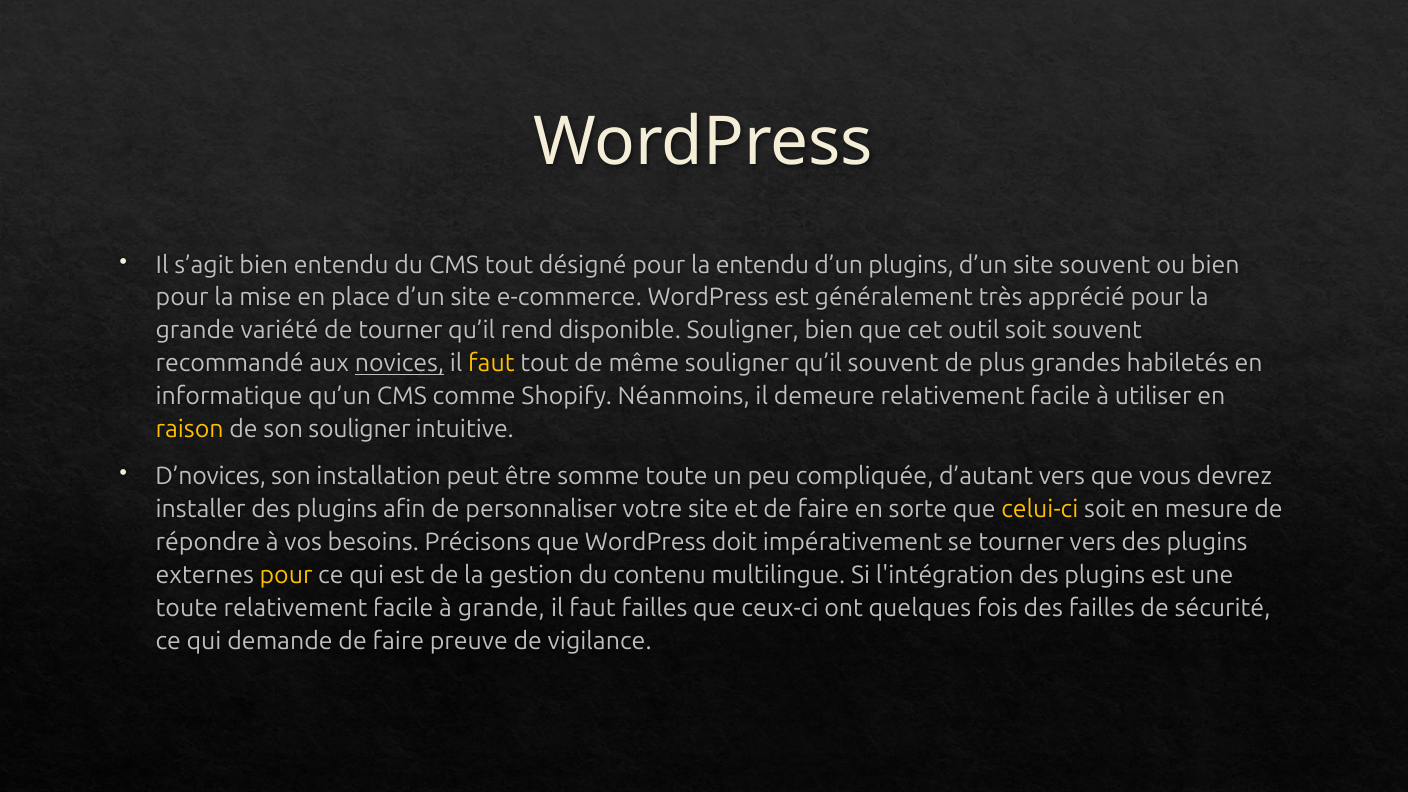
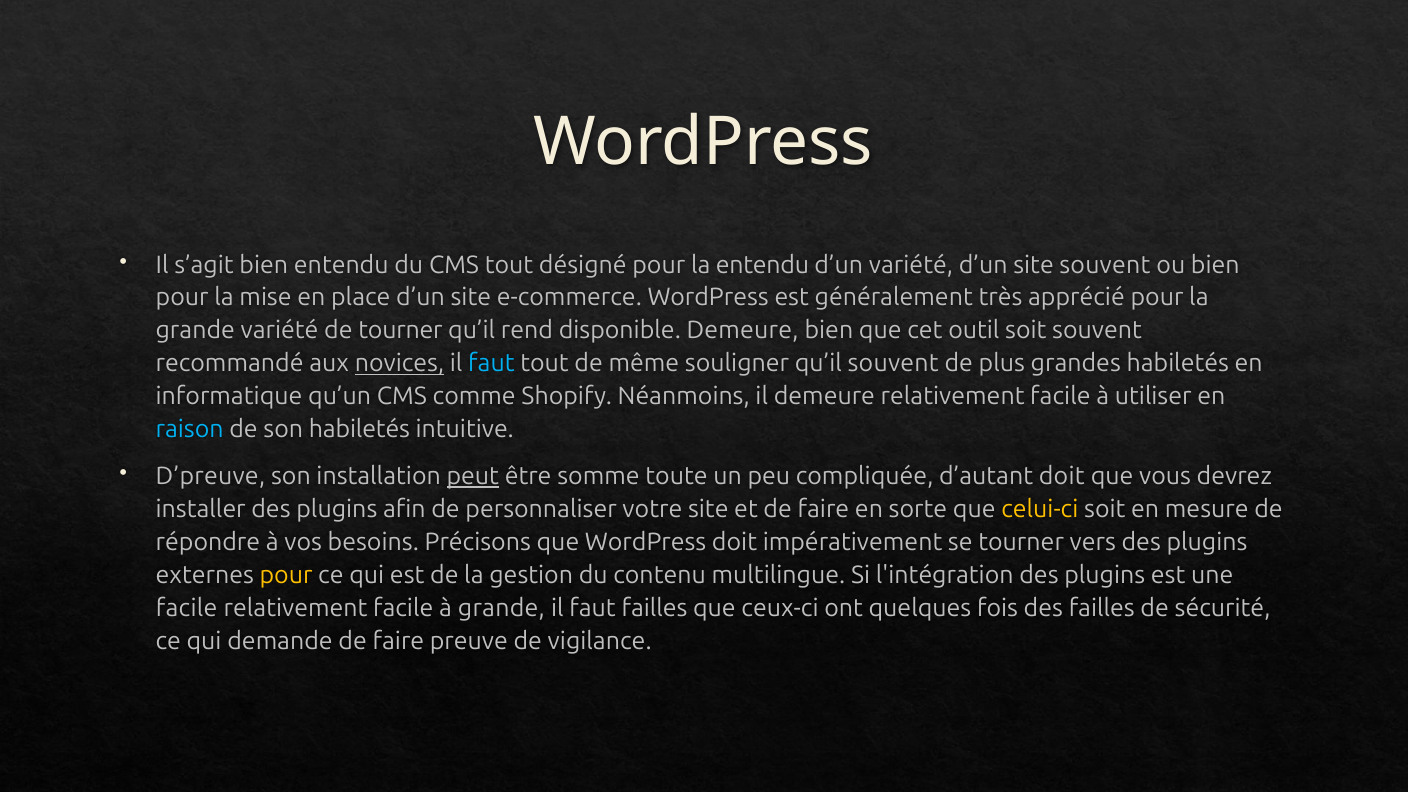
d’un plugins: plugins -> variété
disponible Souligner: Souligner -> Demeure
faut at (491, 364) colour: yellow -> light blue
raison colour: yellow -> light blue
son souligner: souligner -> habiletés
D’novices: D’novices -> D’preuve
peut underline: none -> present
d’autant vers: vers -> doit
toute at (187, 608): toute -> facile
